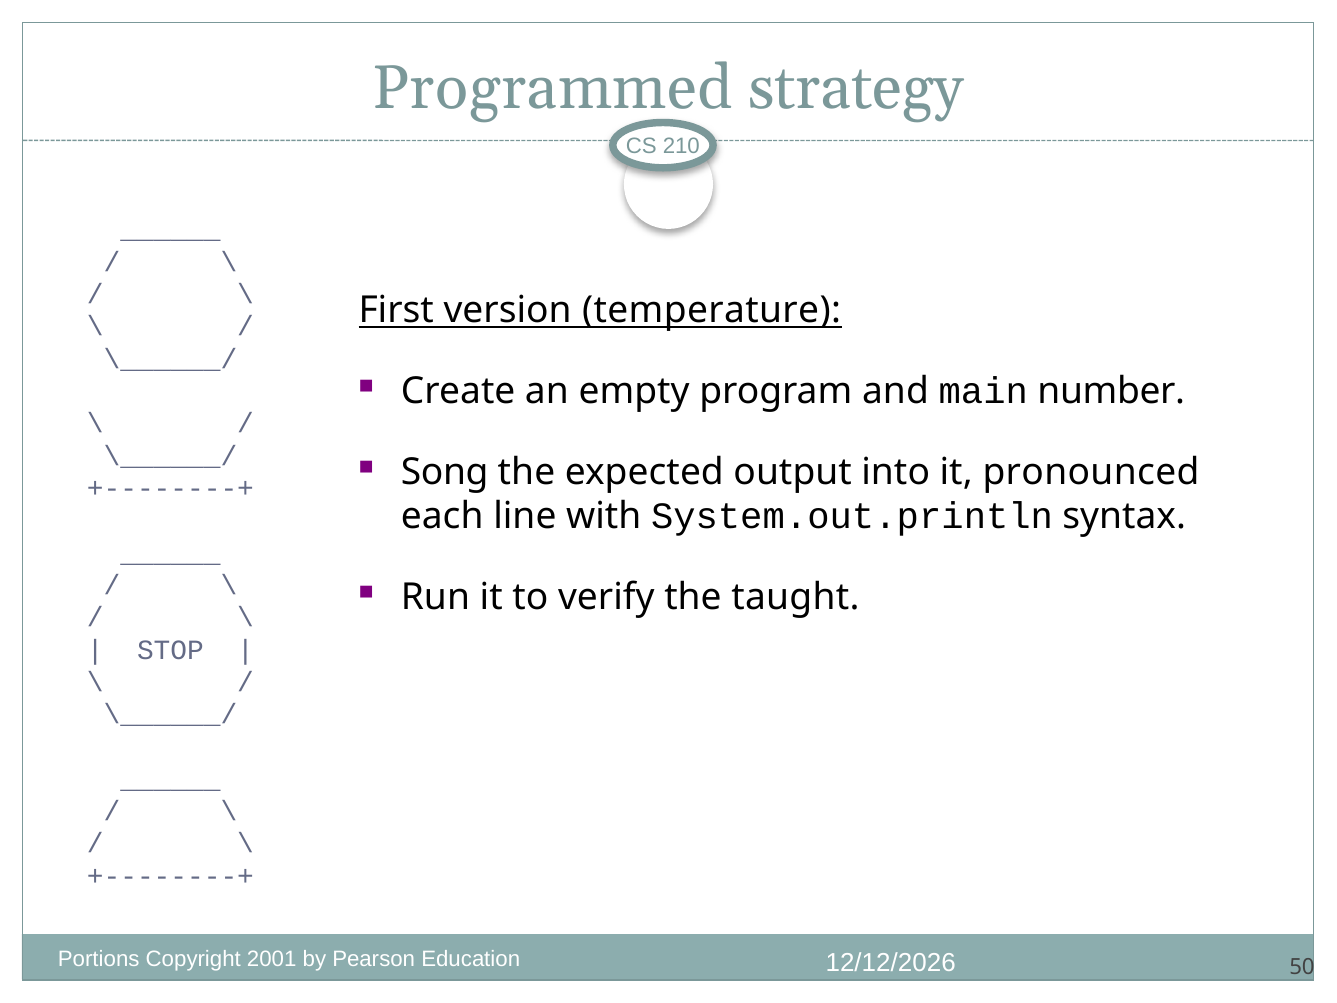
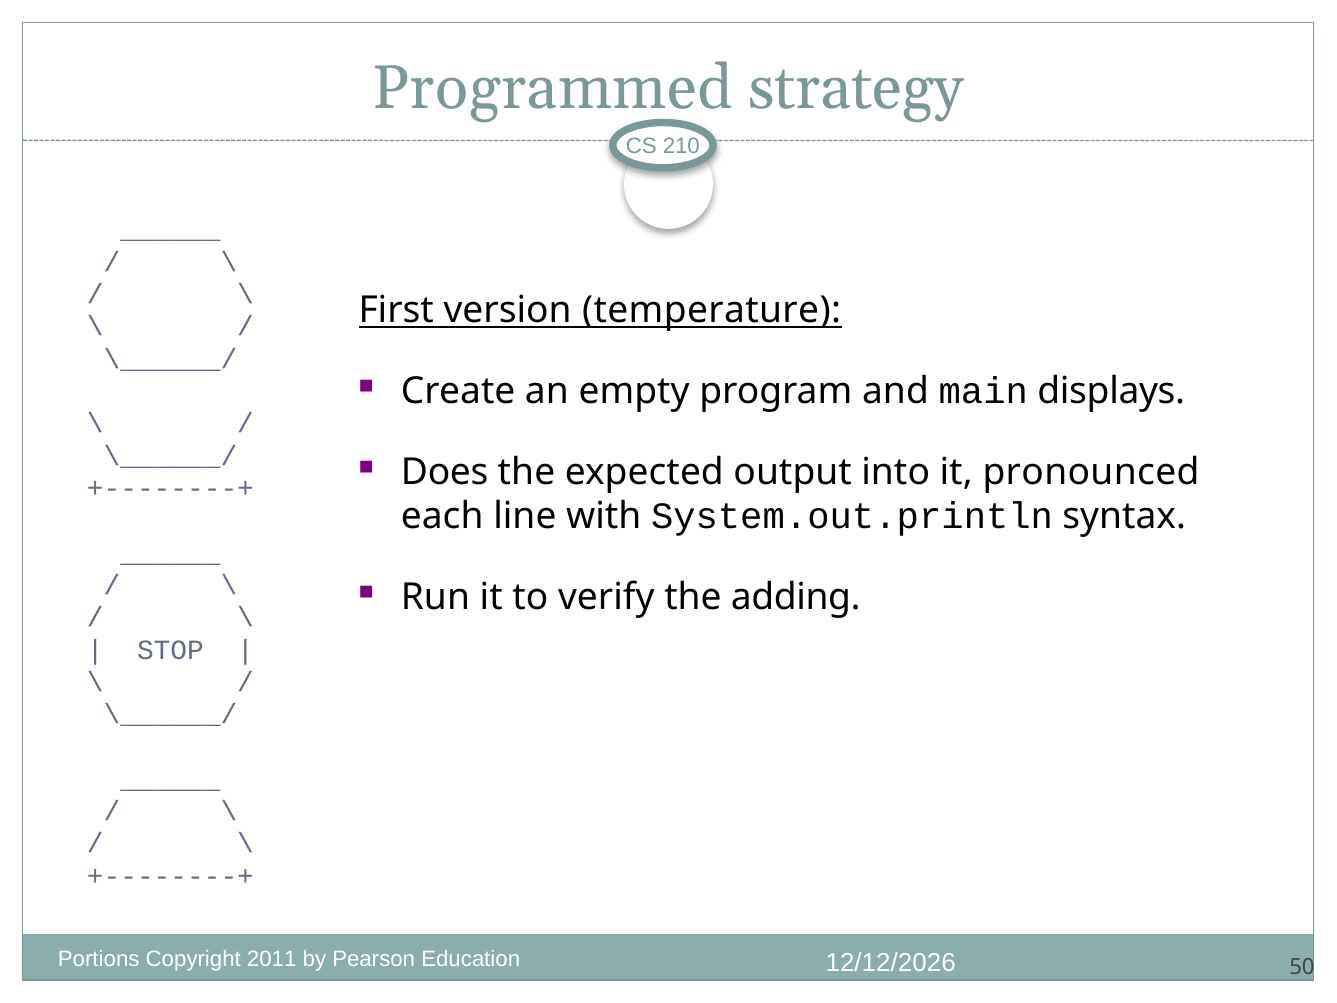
number: number -> displays
Song: Song -> Does
taught: taught -> adding
2001: 2001 -> 2011
